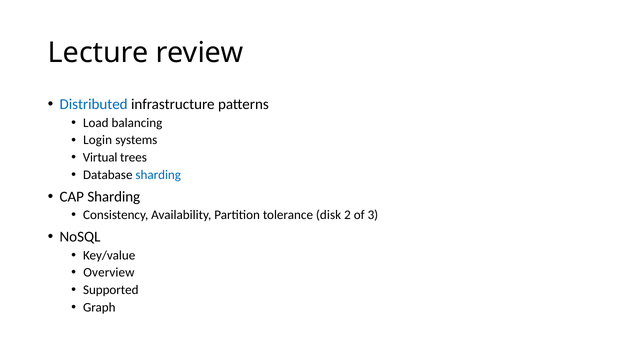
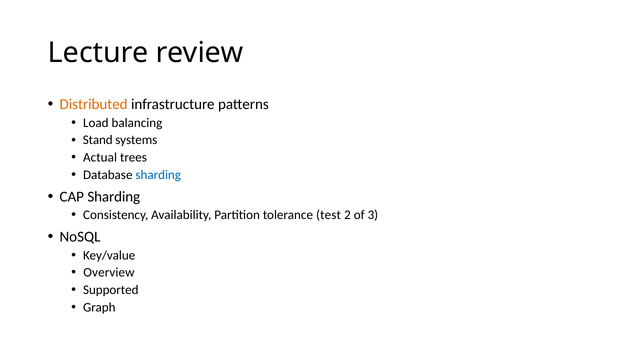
Distributed colour: blue -> orange
Login: Login -> Stand
Virtual: Virtual -> Actual
disk: disk -> test
